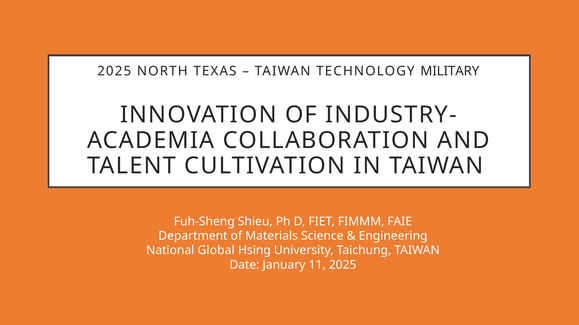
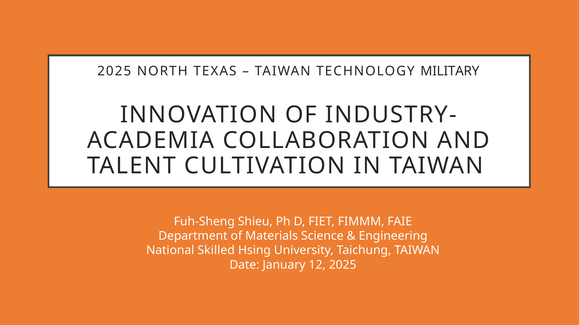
Global: Global -> Skilled
11: 11 -> 12
